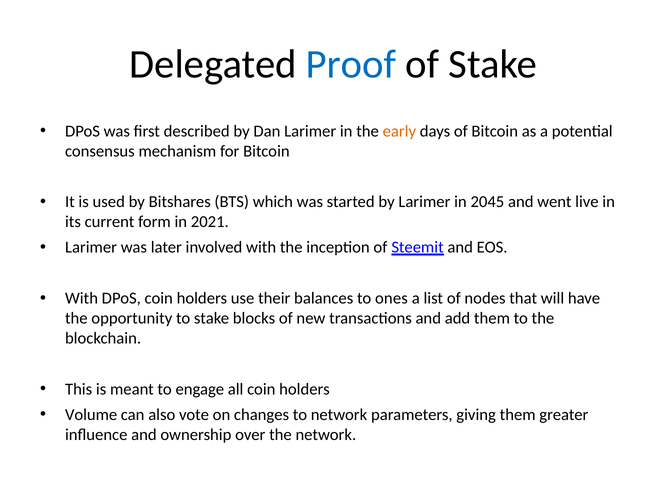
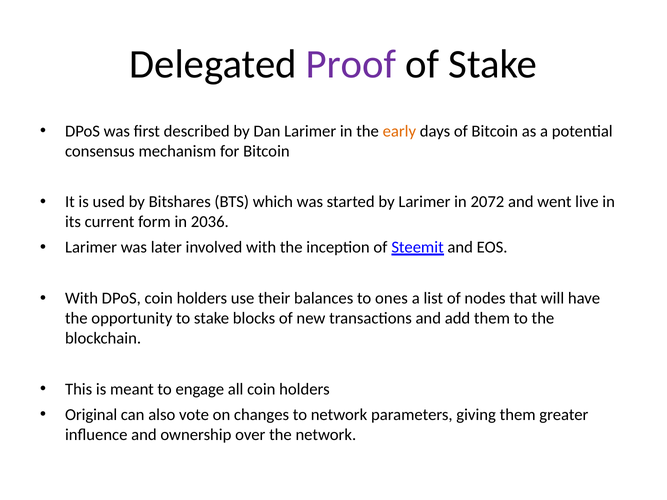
Proof colour: blue -> purple
2045: 2045 -> 2072
2021: 2021 -> 2036
Volume: Volume -> Original
